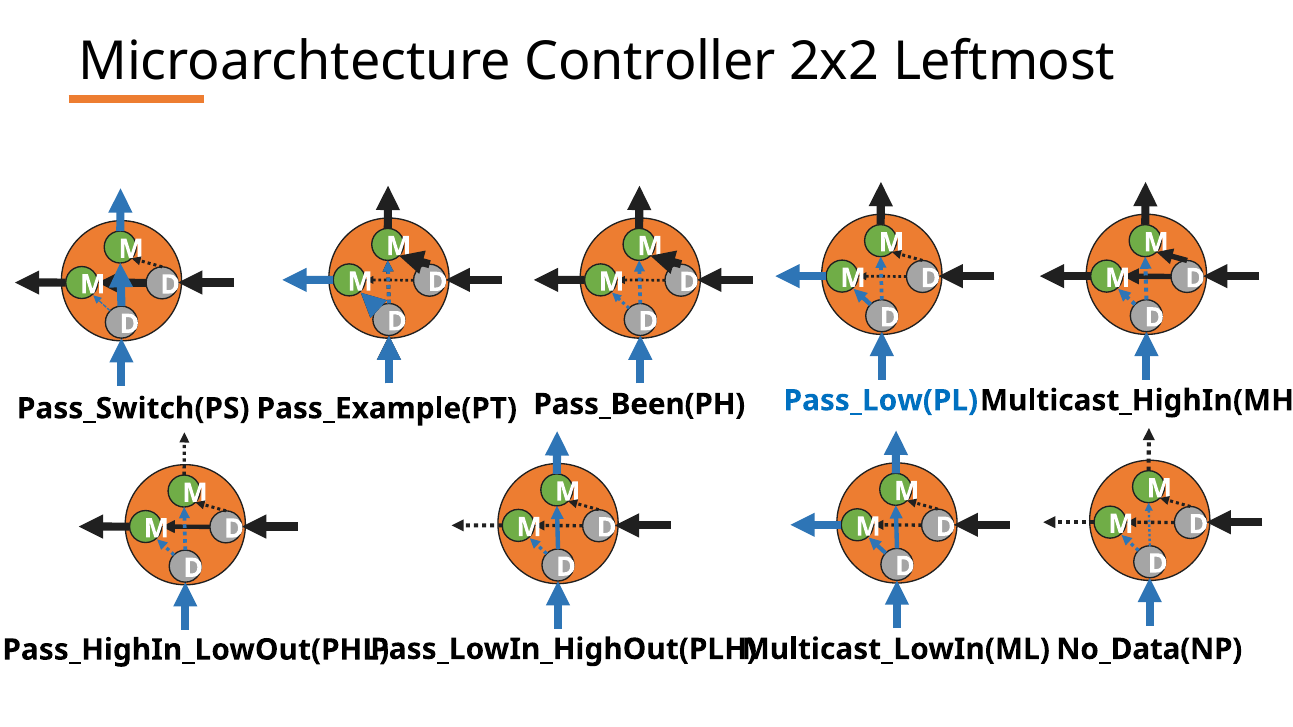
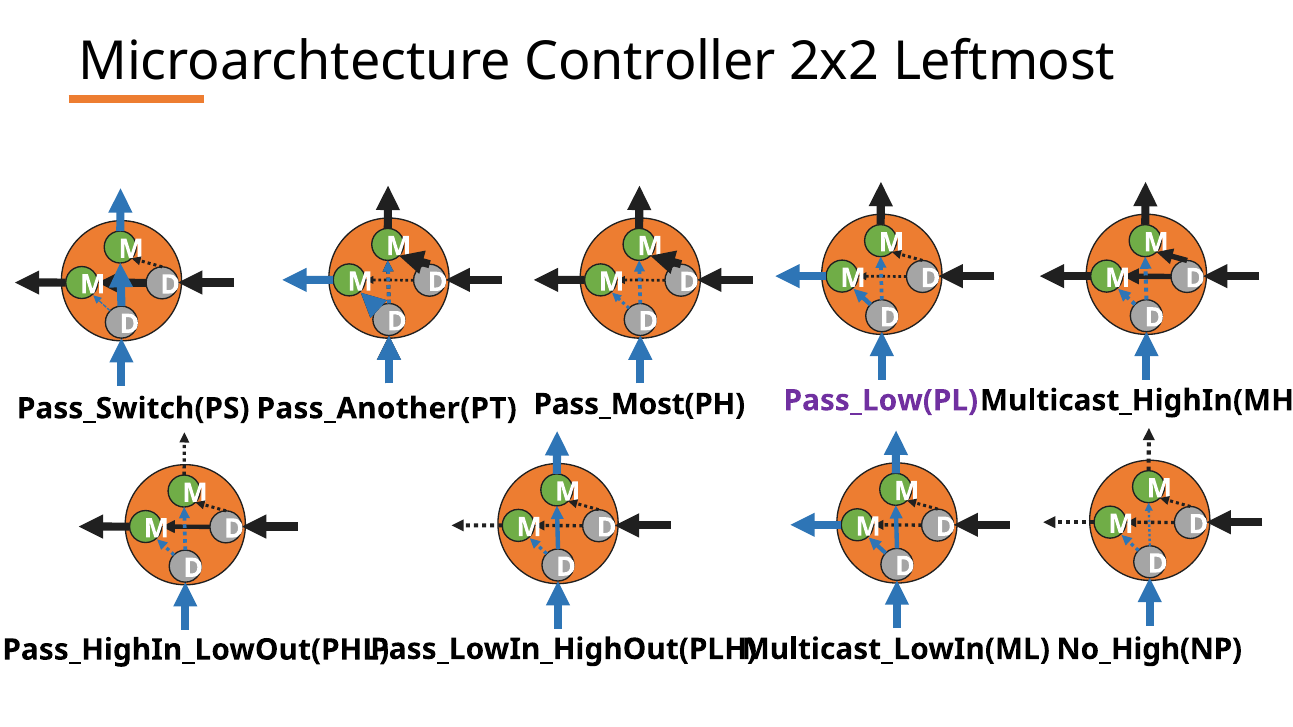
Pass_Low(PL colour: blue -> purple
Pass_Been(PH: Pass_Been(PH -> Pass_Most(PH
Pass_Example(PT: Pass_Example(PT -> Pass_Another(PT
No_Data(NP: No_Data(NP -> No_High(NP
